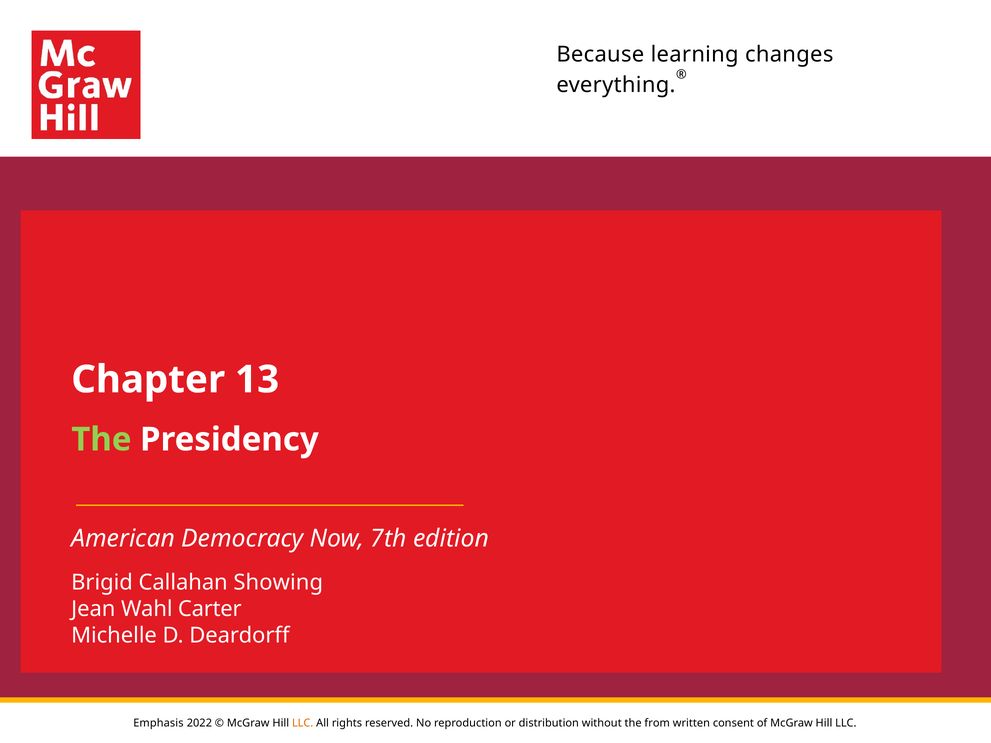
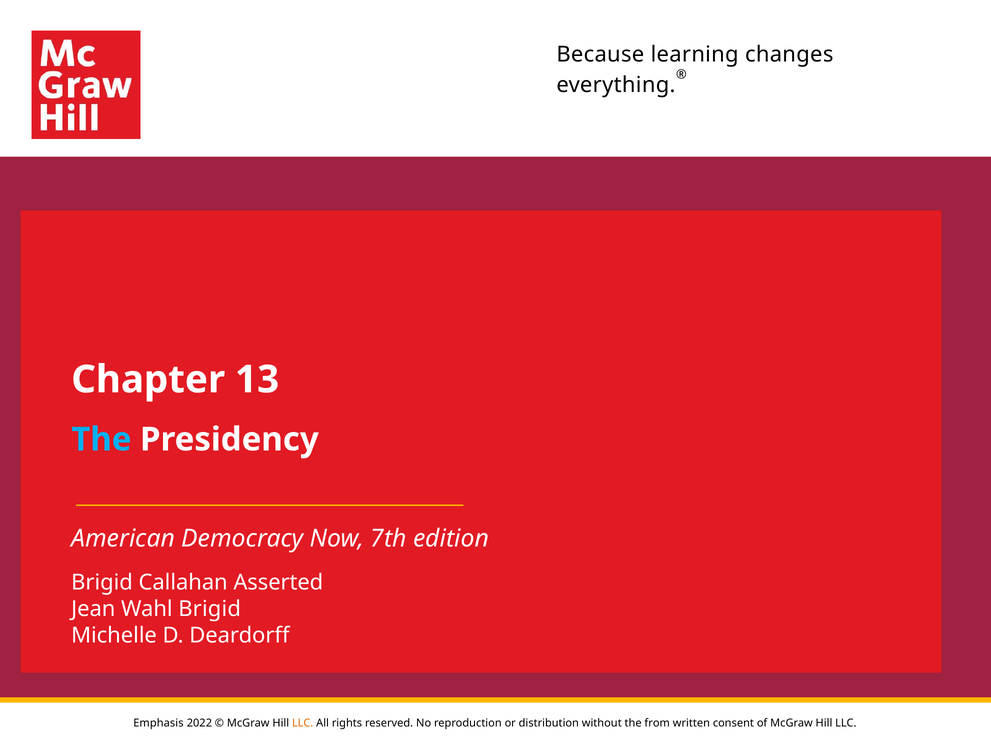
The at (101, 440) colour: light green -> light blue
Showing: Showing -> Asserted
Wahl Carter: Carter -> Brigid
